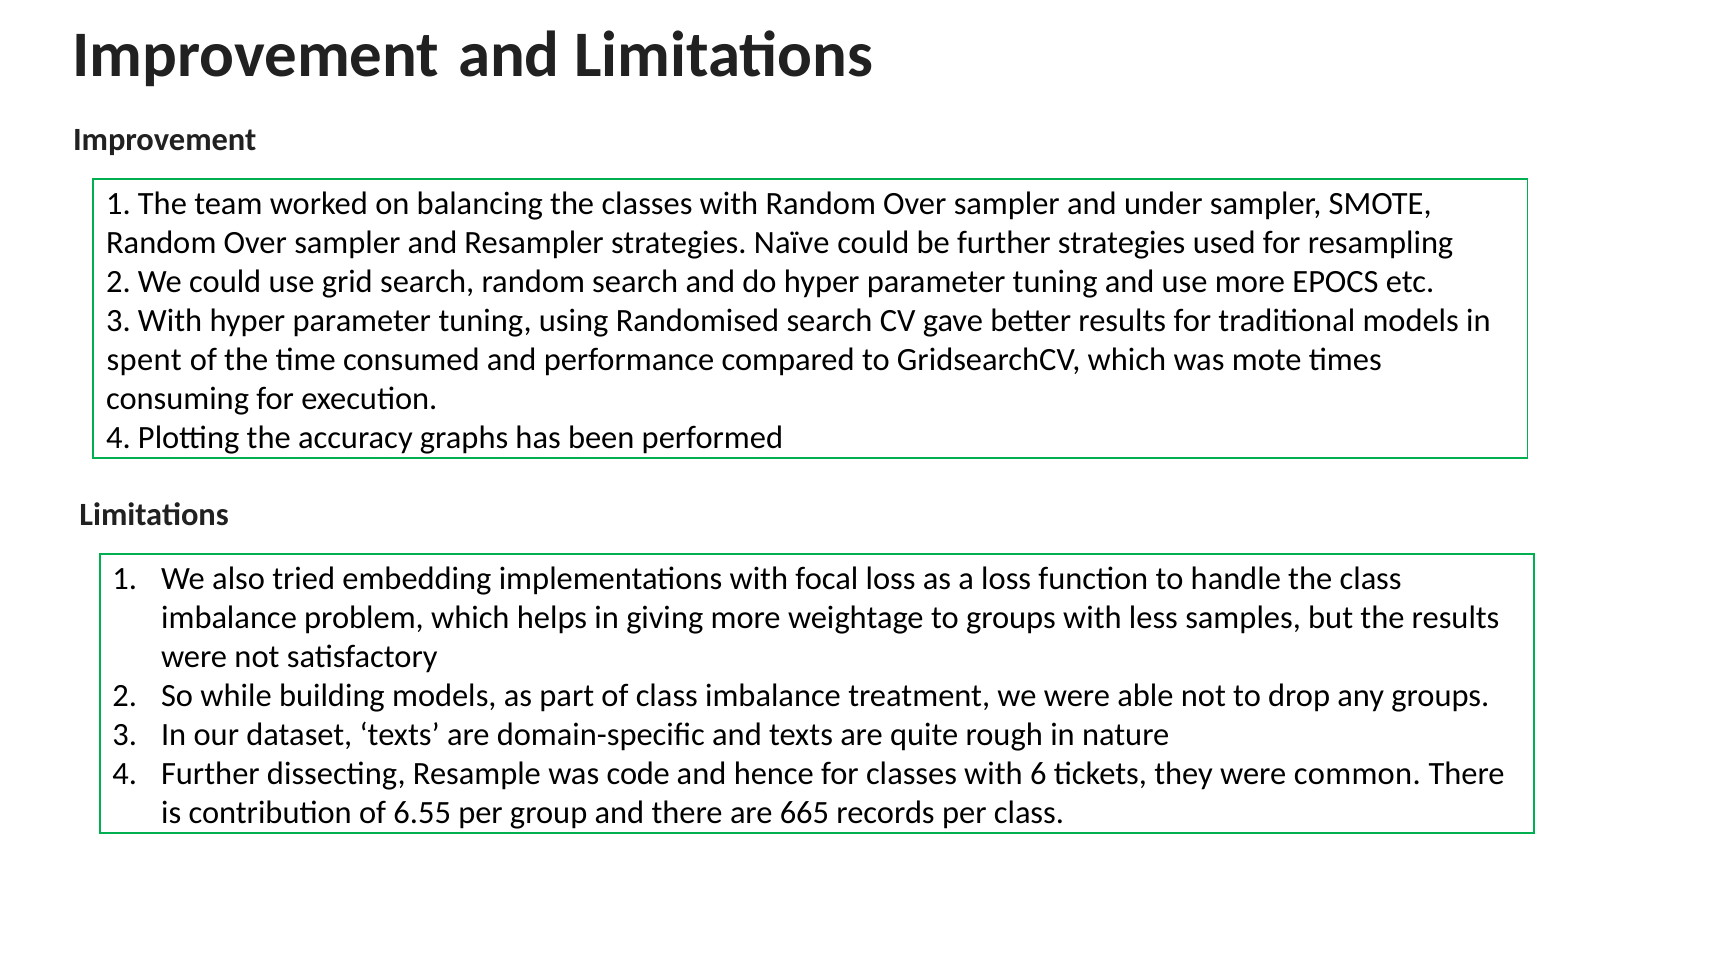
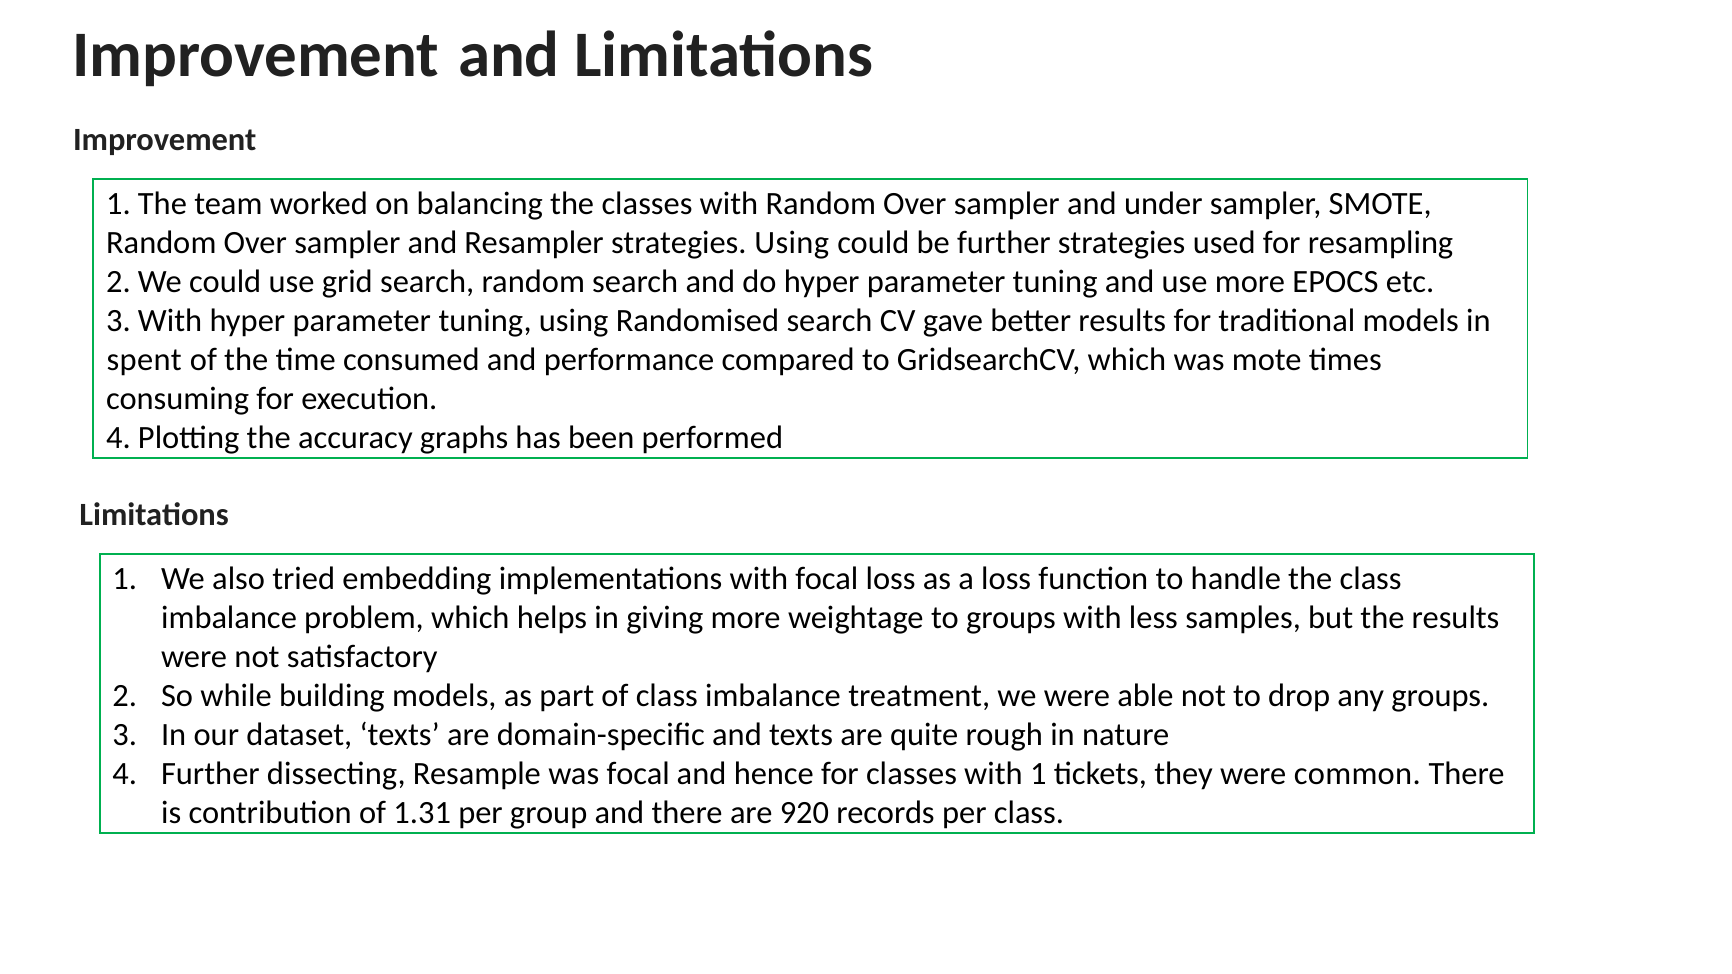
strategies Naïve: Naïve -> Using
was code: code -> focal
with 6: 6 -> 1
6.55: 6.55 -> 1.31
665: 665 -> 920
